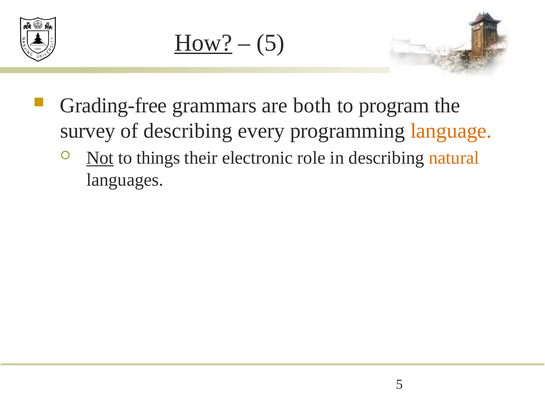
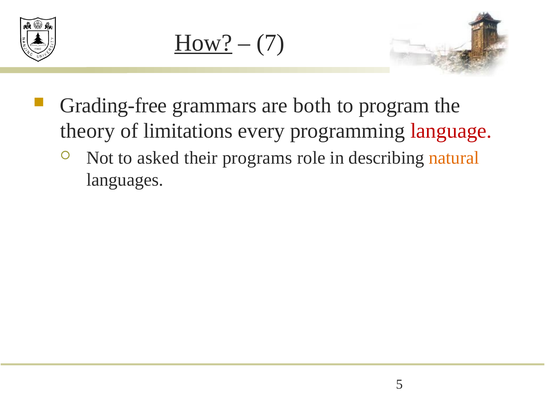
5 at (271, 43): 5 -> 7
survey: survey -> theory
of describing: describing -> limitations
language colour: orange -> red
Not underline: present -> none
things: things -> asked
electronic: electronic -> programs
